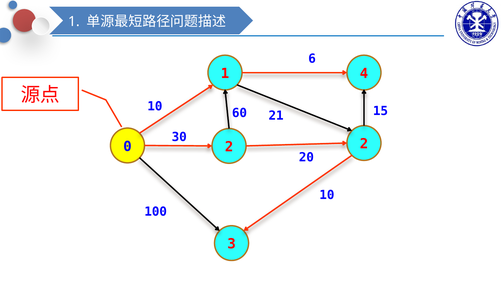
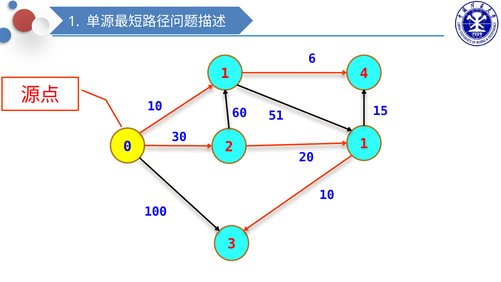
21: 21 -> 51
2 2: 2 -> 1
